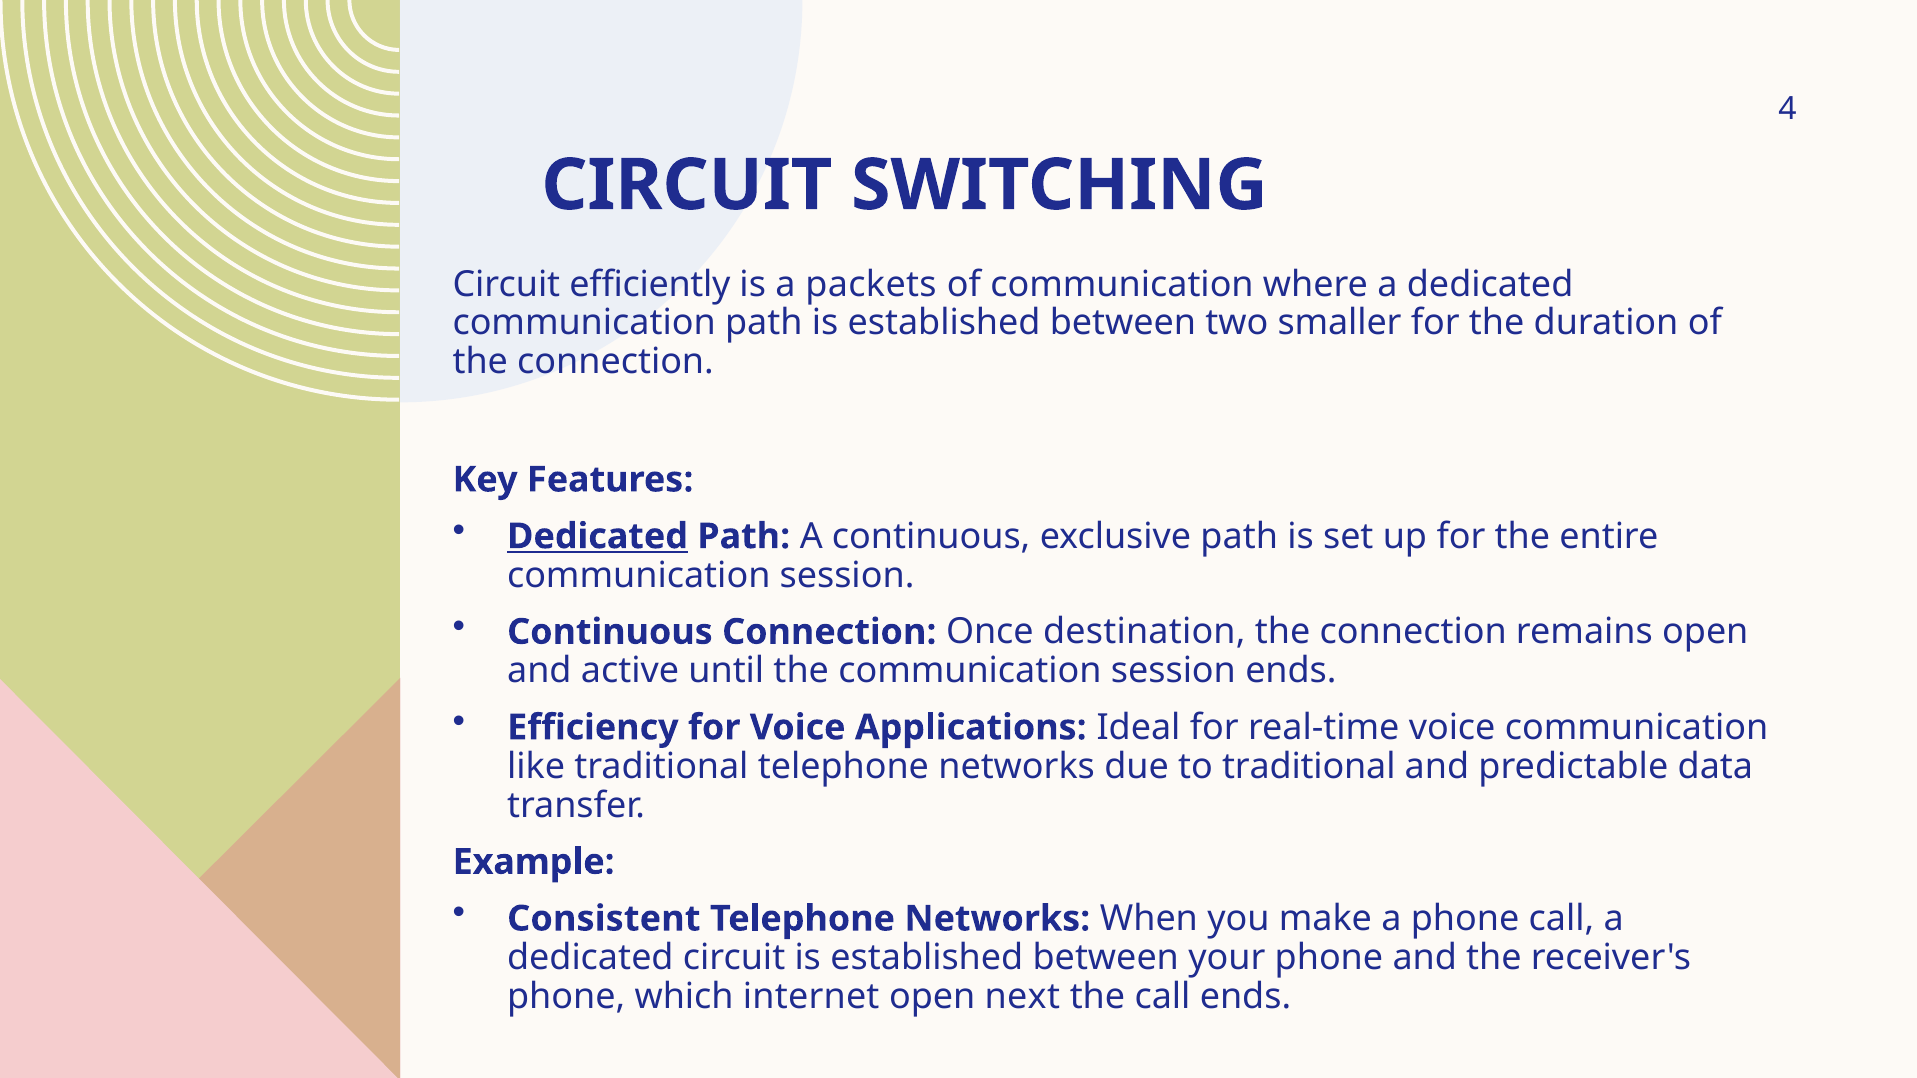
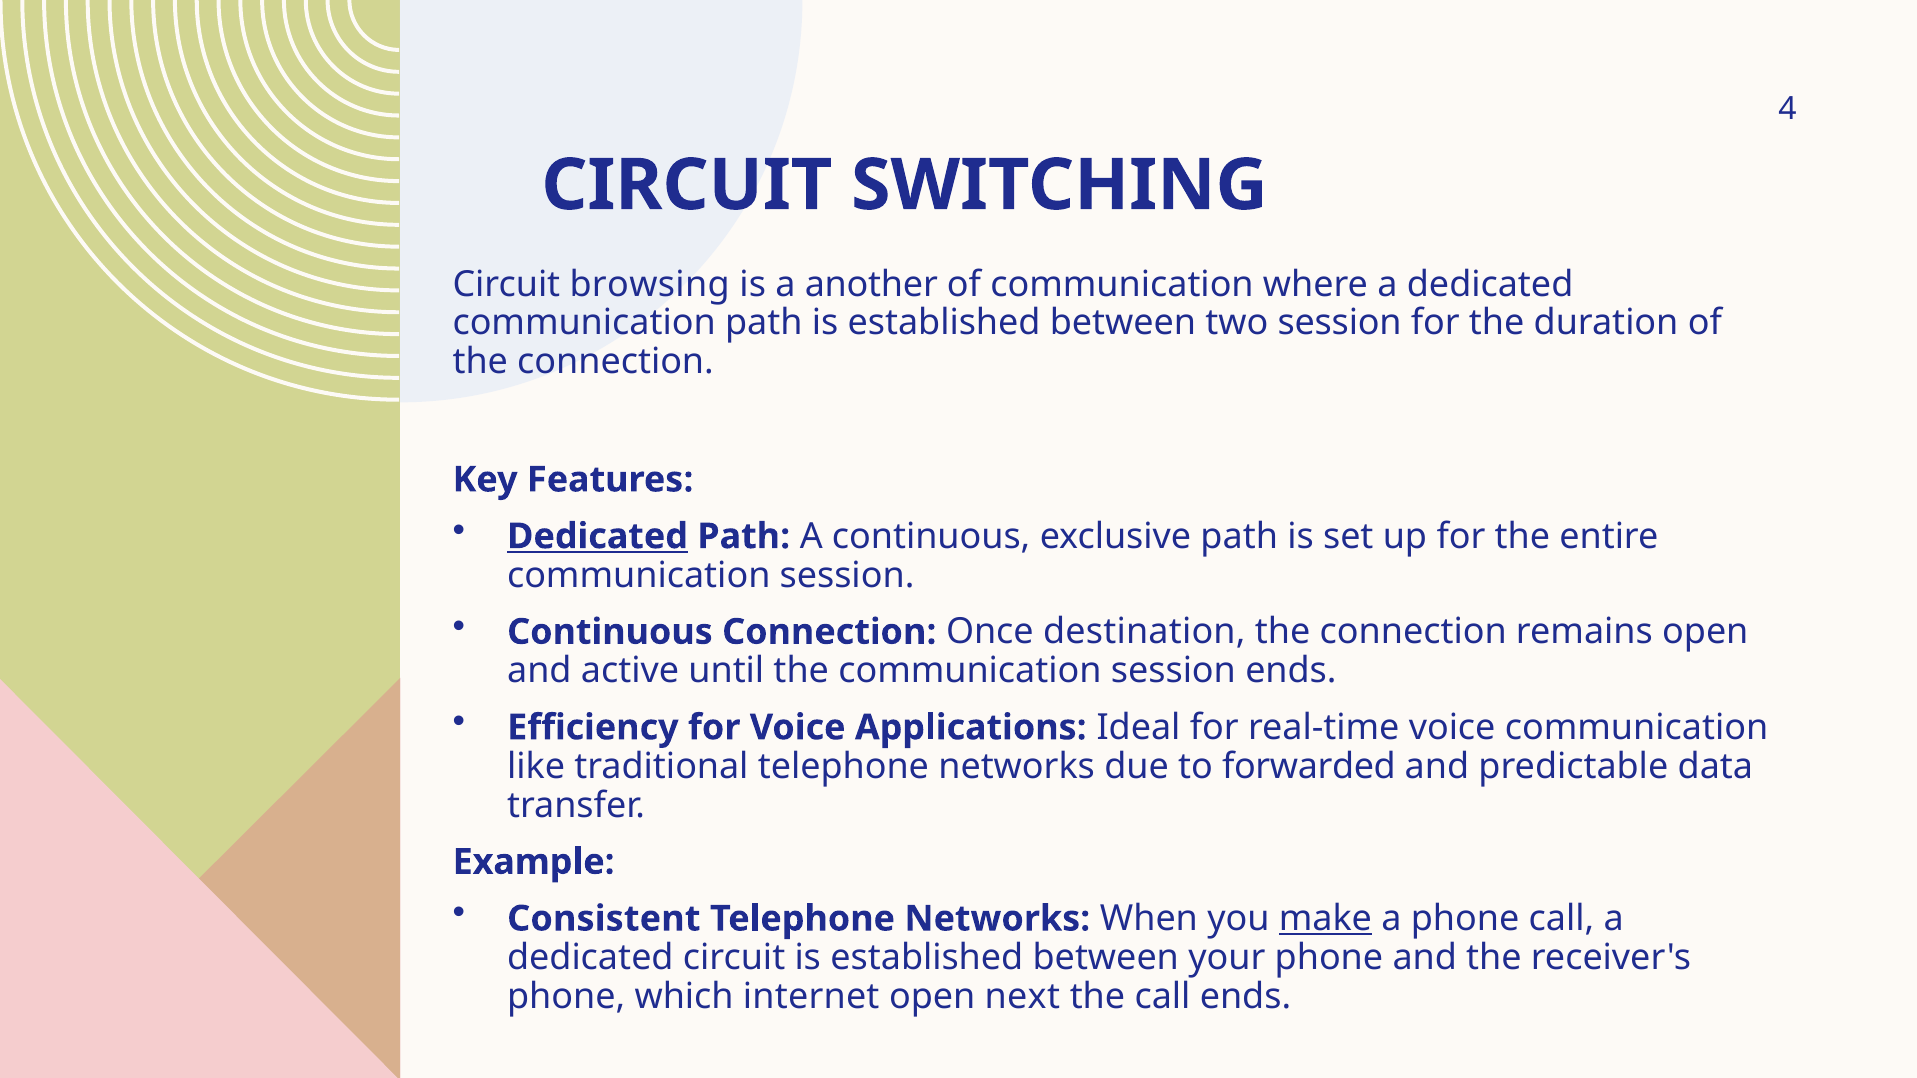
efficiently: efficiently -> browsing
packets: packets -> another
two smaller: smaller -> session
to traditional: traditional -> forwarded
make underline: none -> present
